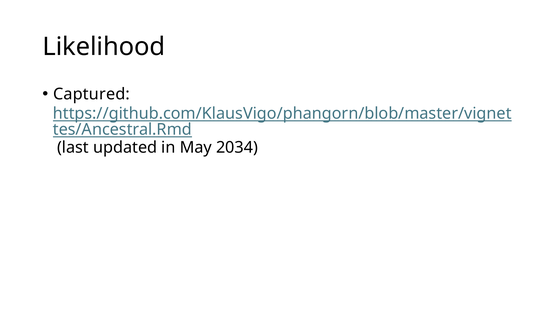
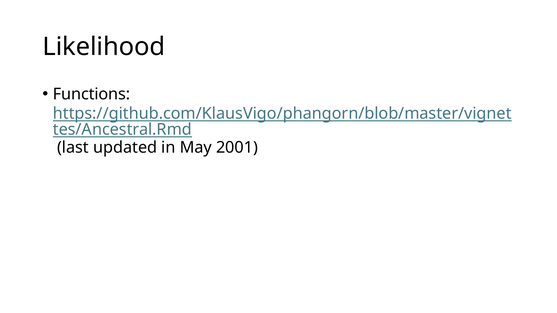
Captured: Captured -> Functions
2034: 2034 -> 2001
